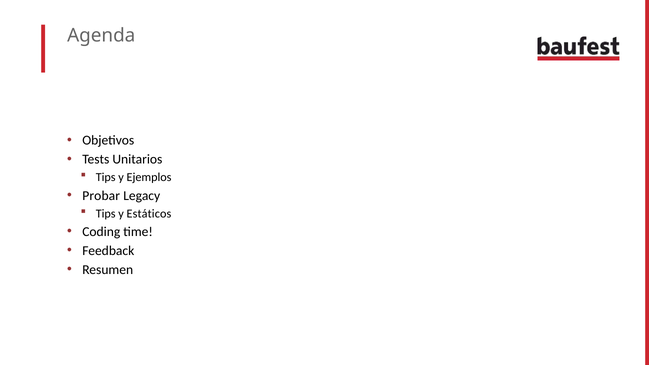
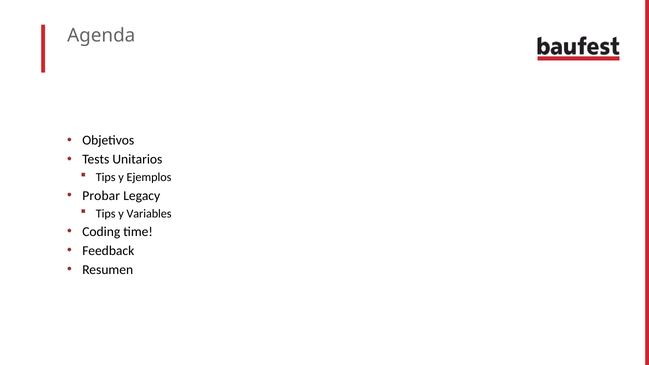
Estáticos: Estáticos -> Variables
